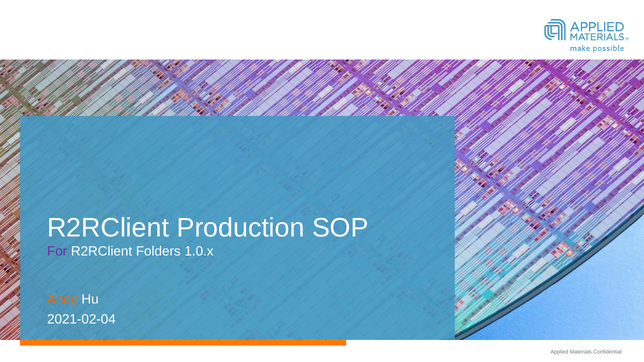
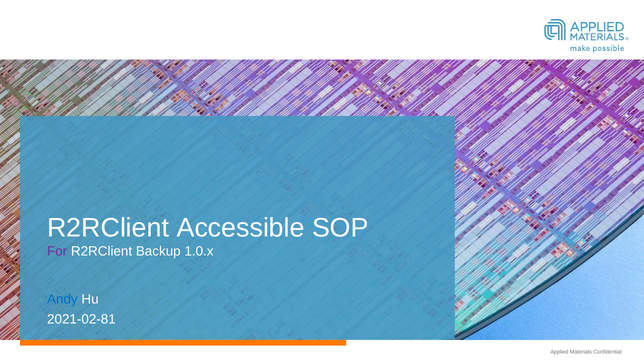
Production: Production -> Accessible
Folders: Folders -> Backup
Andy colour: orange -> blue
2021-02-04: 2021-02-04 -> 2021-02-81
